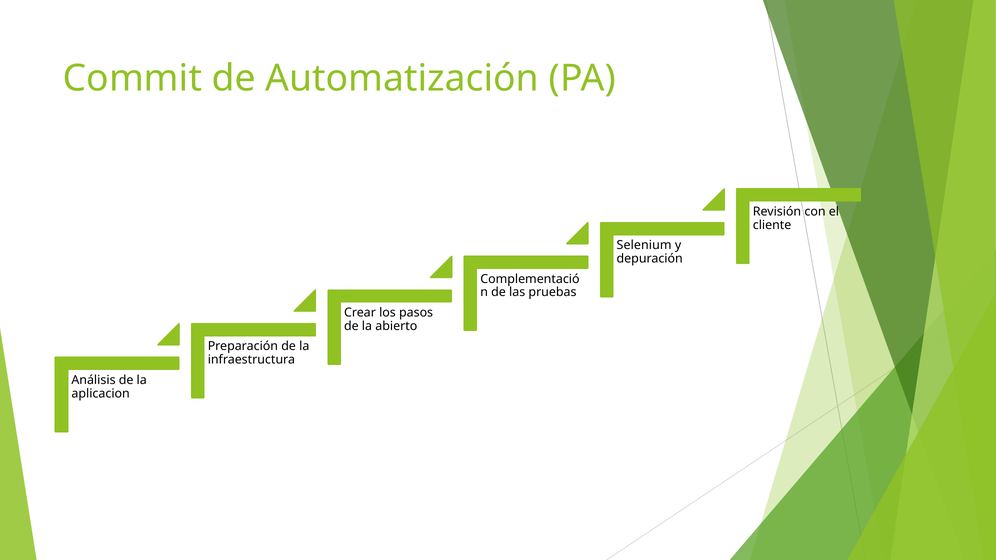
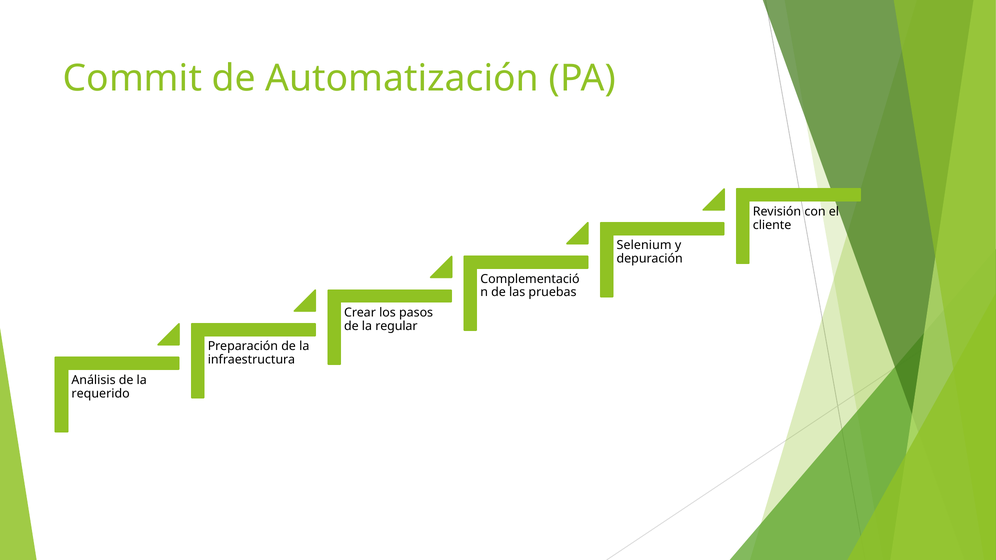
abierto: abierto -> regular
aplicacion: aplicacion -> requerido
